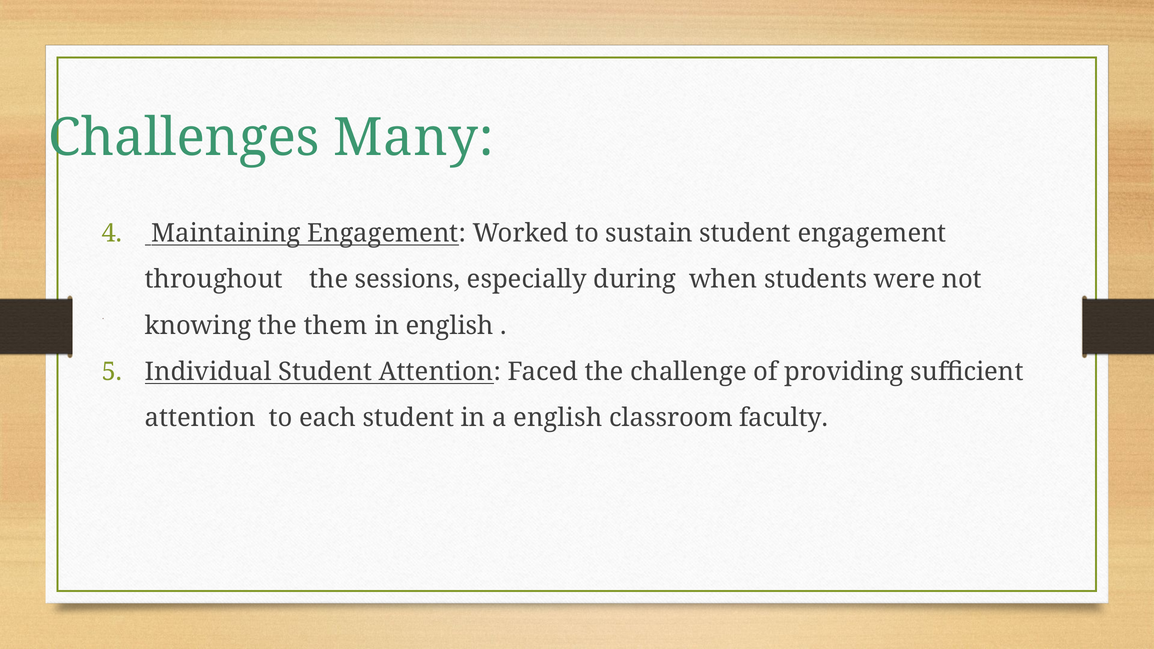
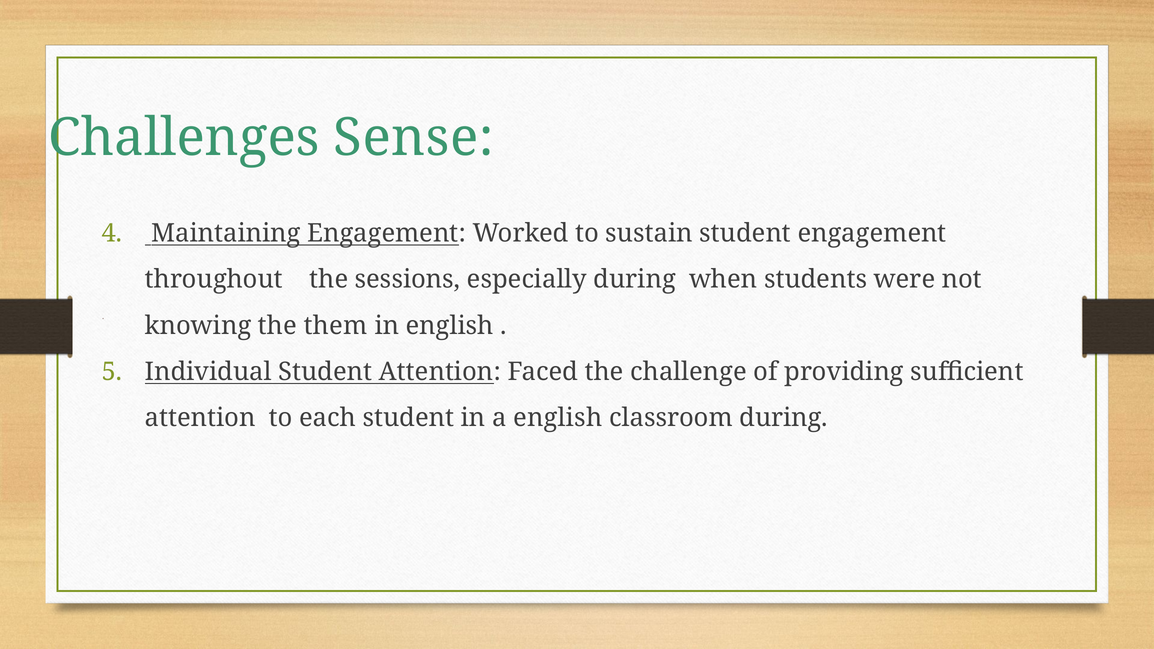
Many: Many -> Sense
classroom faculty: faculty -> during
